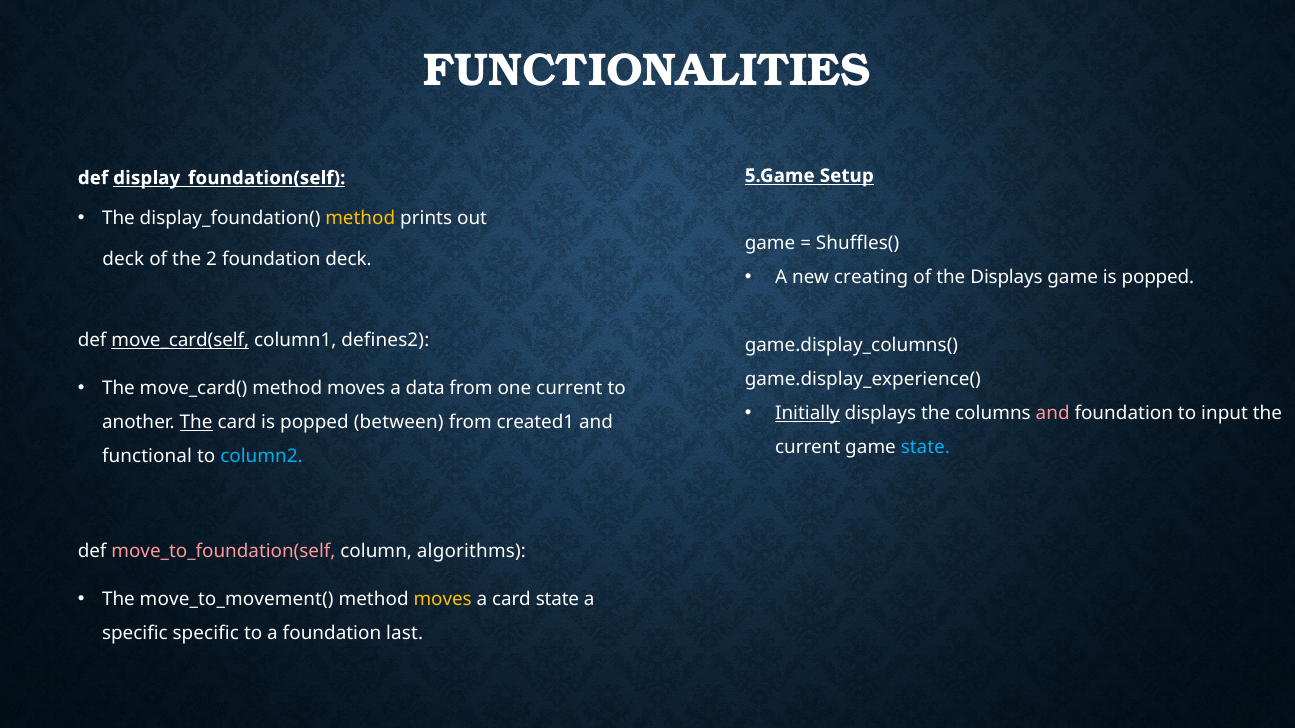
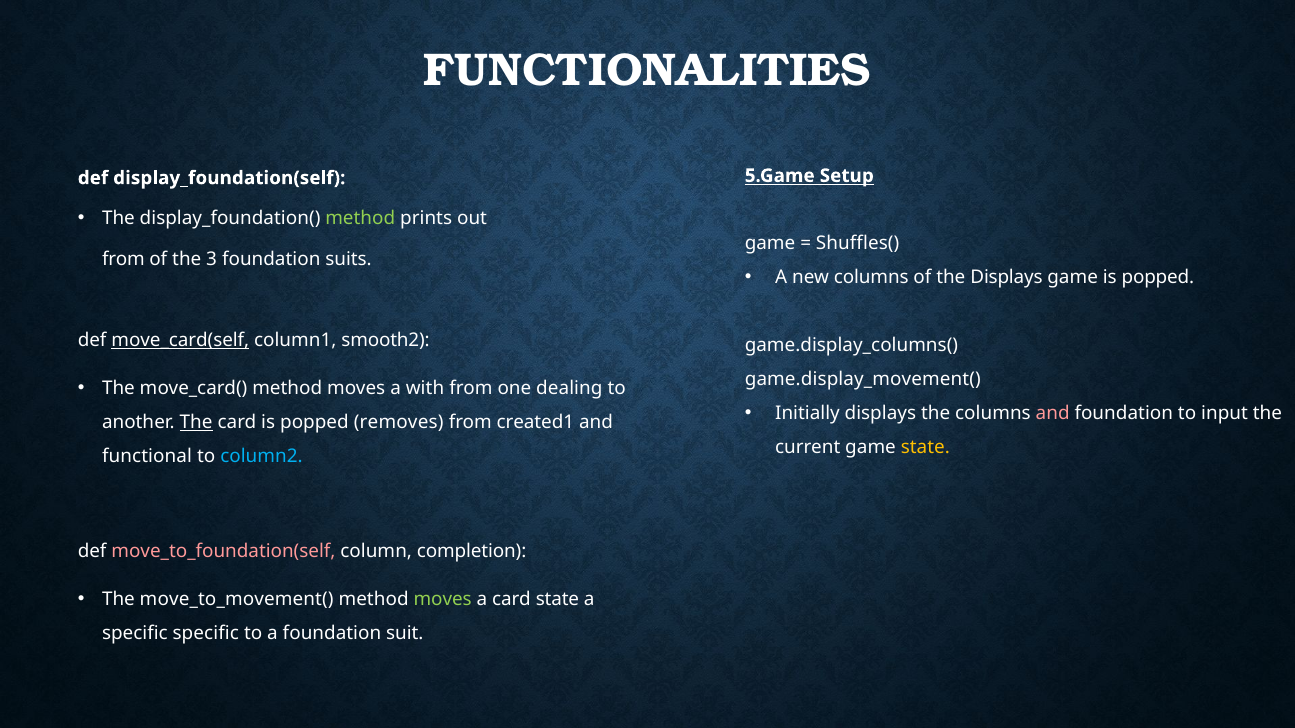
display_foundation(self underline: present -> none
method at (360, 219) colour: yellow -> light green
deck at (123, 260): deck -> from
2: 2 -> 3
foundation deck: deck -> suits
new creating: creating -> columns
defines2: defines2 -> smooth2
game.display_experience(: game.display_experience( -> game.display_movement(
data: data -> with
one current: current -> dealing
Initially underline: present -> none
between: between -> removes
state at (925, 448) colour: light blue -> yellow
algorithms: algorithms -> completion
moves at (443, 599) colour: yellow -> light green
last: last -> suit
